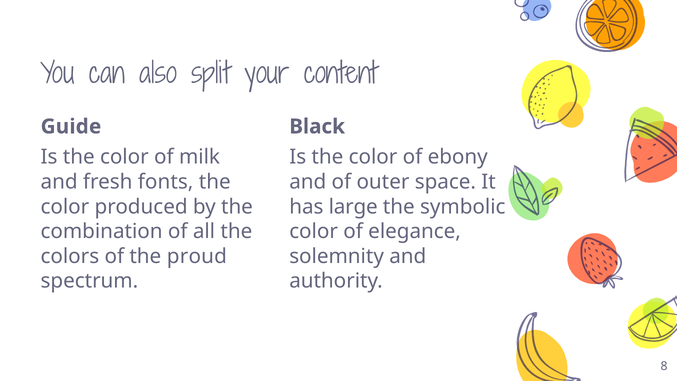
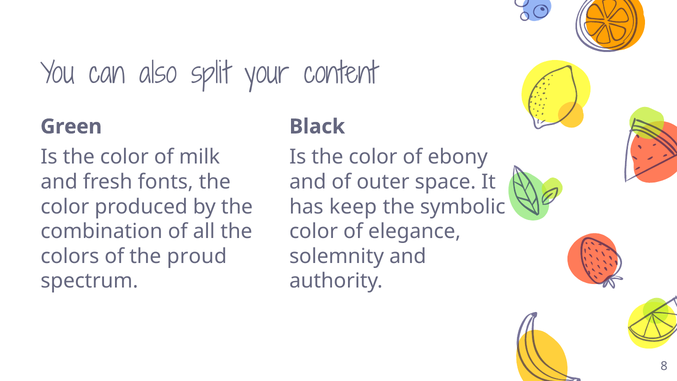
Guide: Guide -> Green
large: large -> keep
